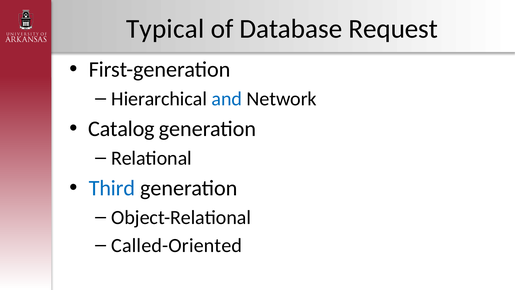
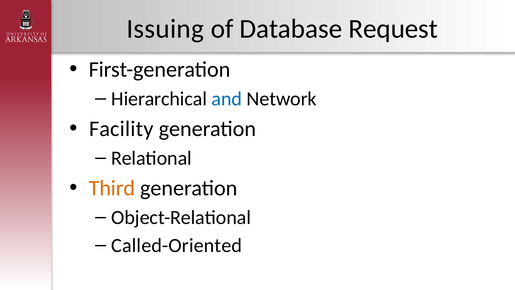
Typical: Typical -> Issuing
Catalog: Catalog -> Facility
Third colour: blue -> orange
